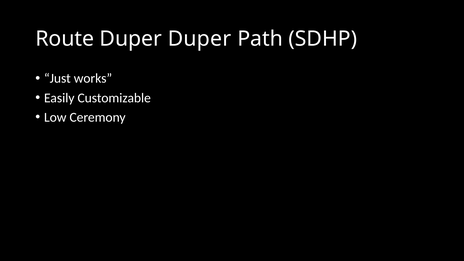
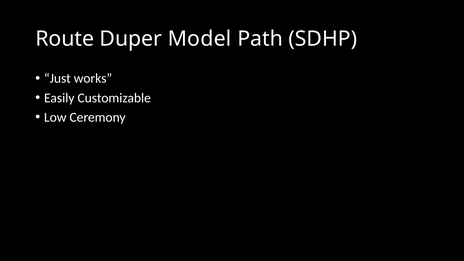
Duper Duper: Duper -> Model
